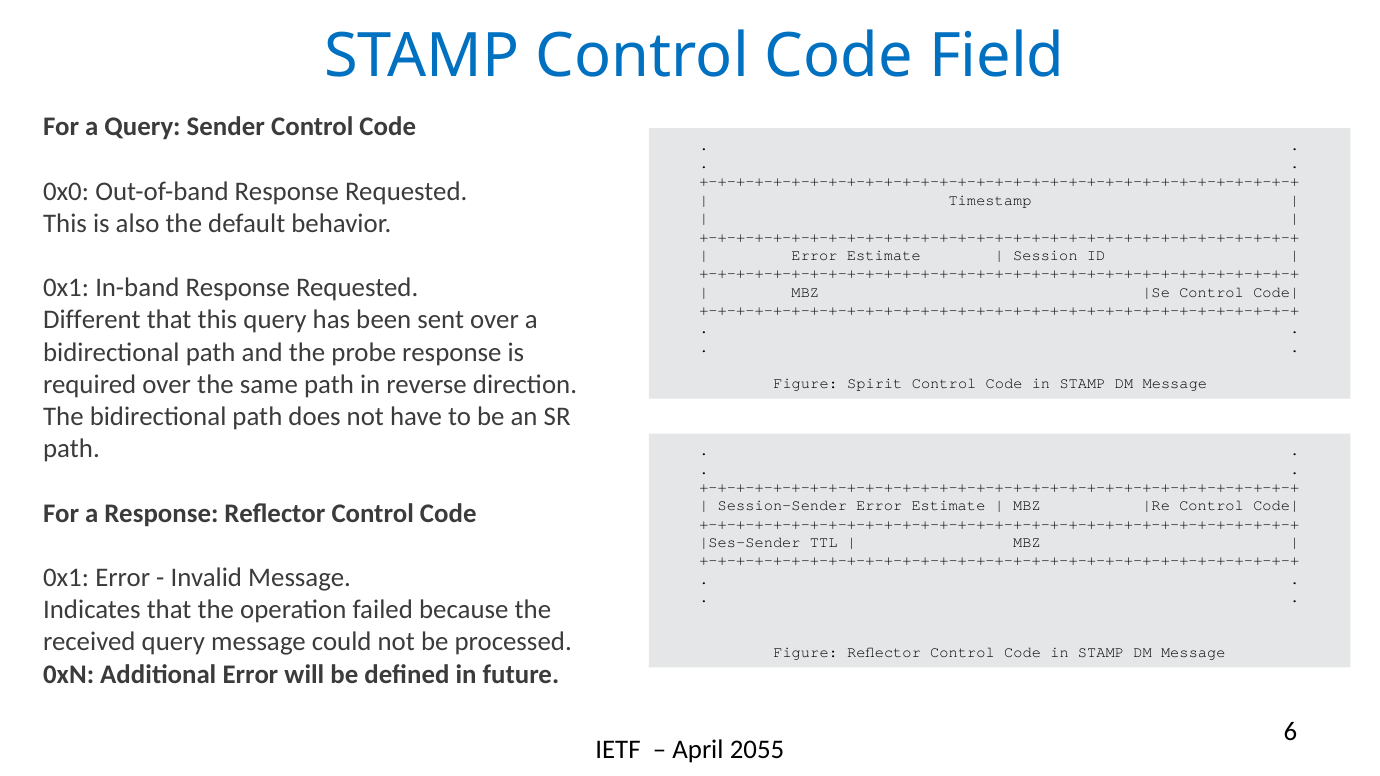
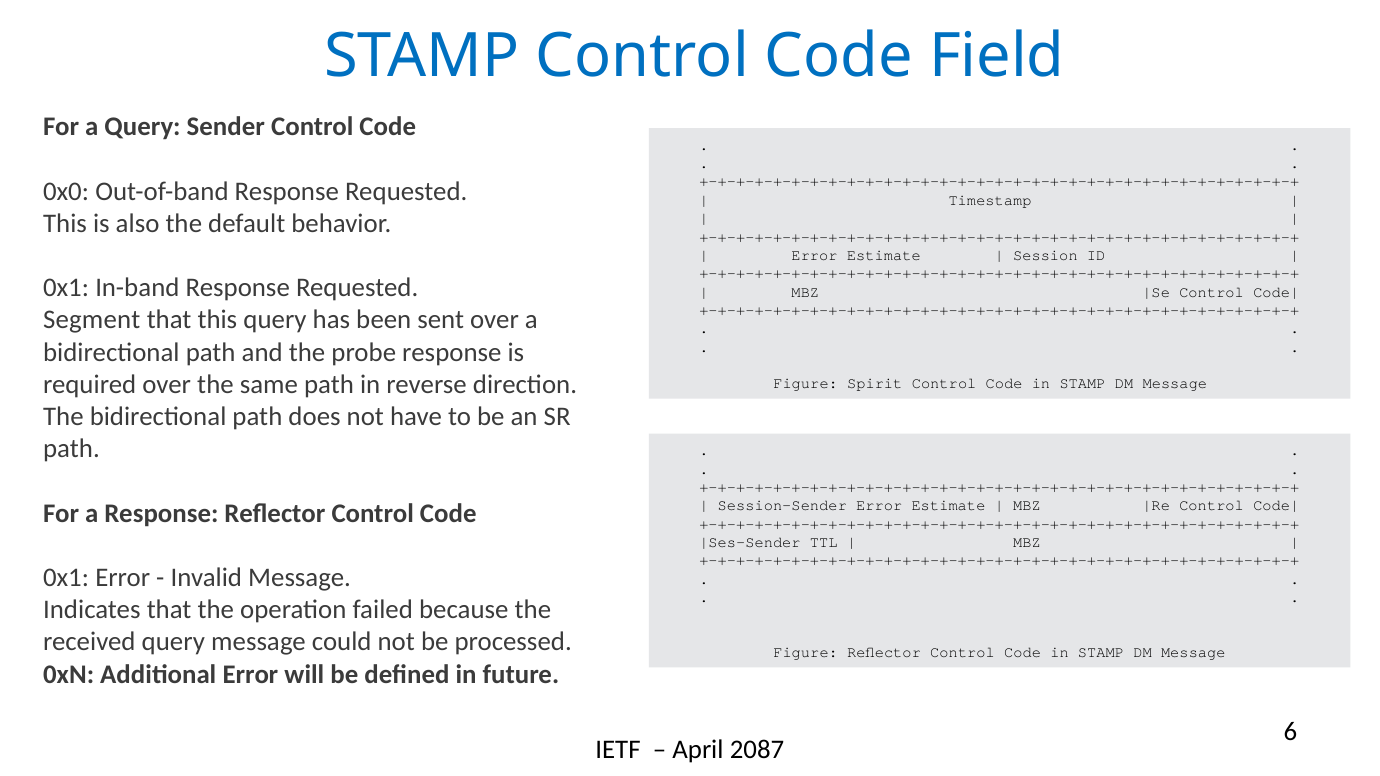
Different: Different -> Segment
2055: 2055 -> 2087
